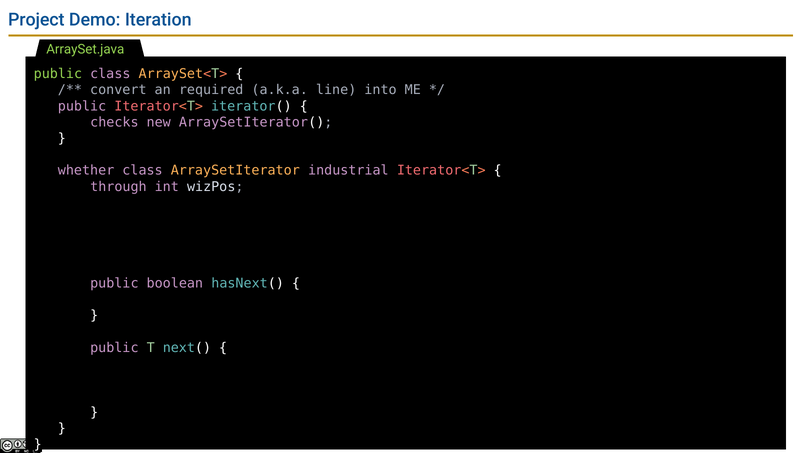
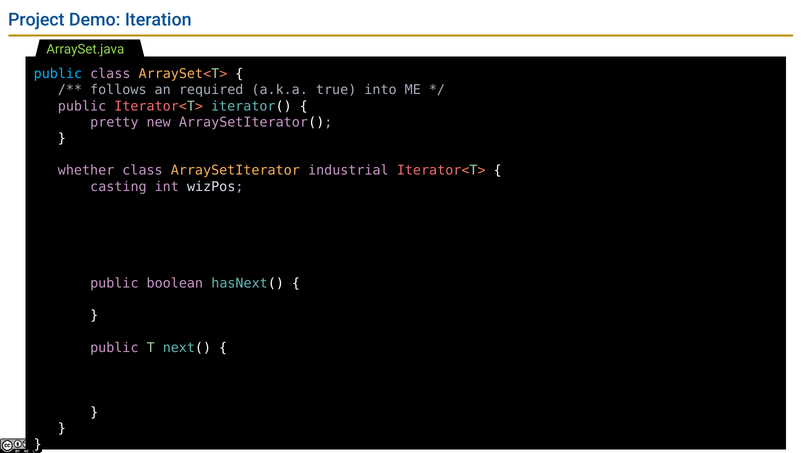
public at (58, 74) colour: light green -> light blue
convert: convert -> follows
line: line -> true
checks: checks -> pretty
through: through -> casting
